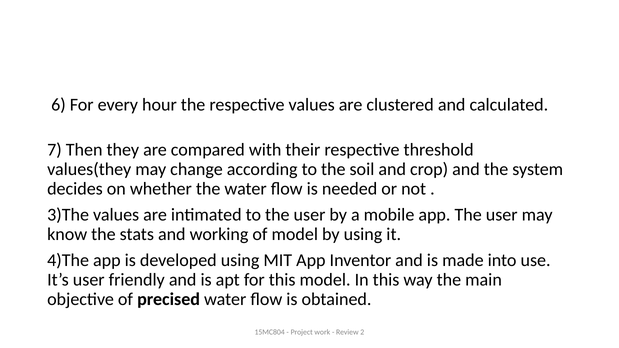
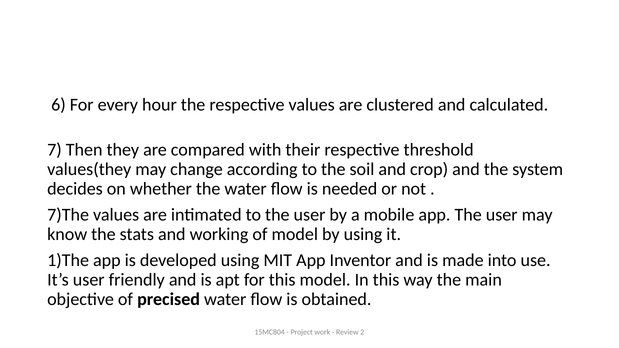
3)The: 3)The -> 7)The
4)The: 4)The -> 1)The
